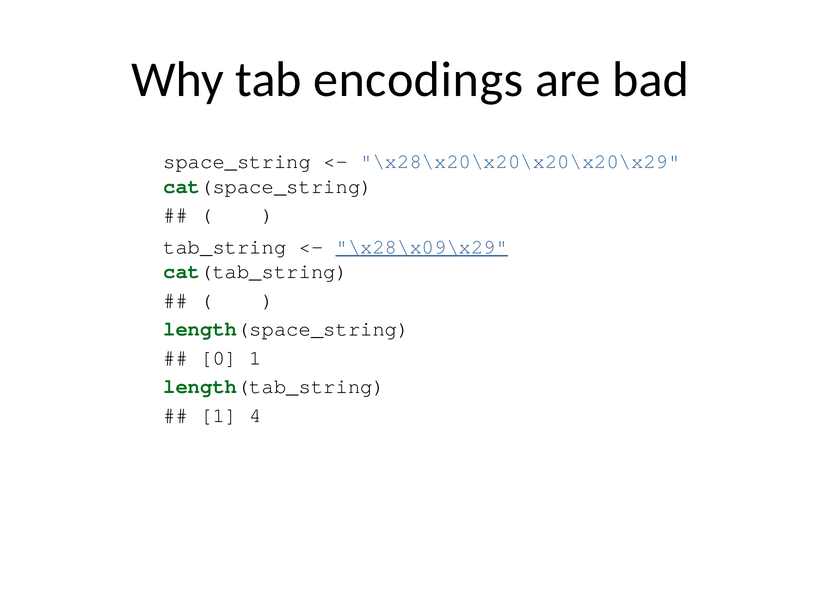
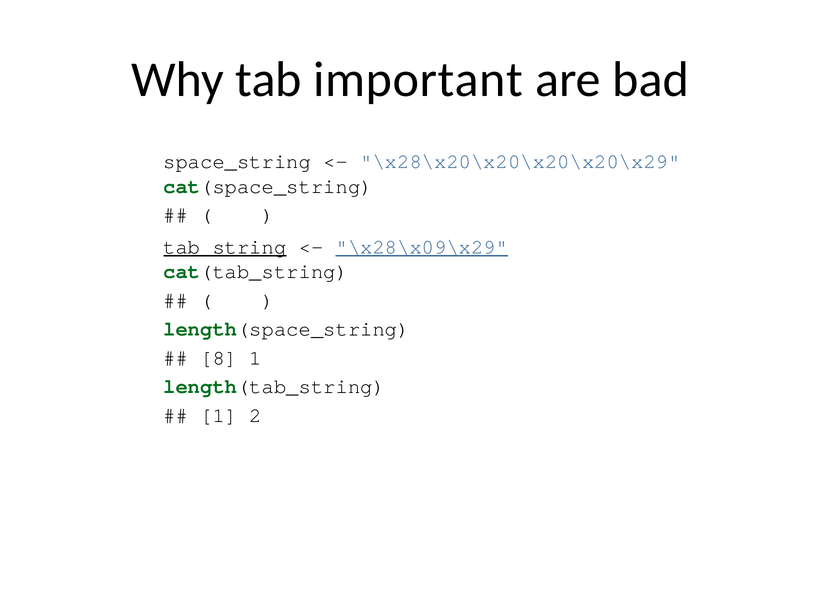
encodings: encodings -> important
tab_string underline: none -> present
0: 0 -> 8
4: 4 -> 2
